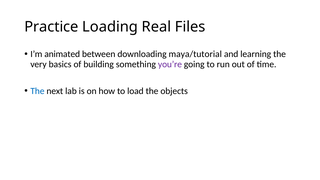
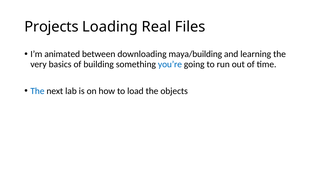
Practice: Practice -> Projects
maya/tutorial: maya/tutorial -> maya/building
you’re colour: purple -> blue
